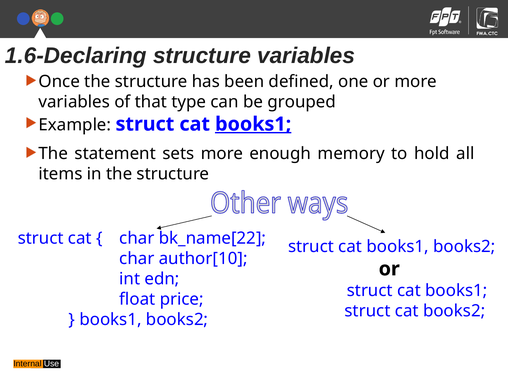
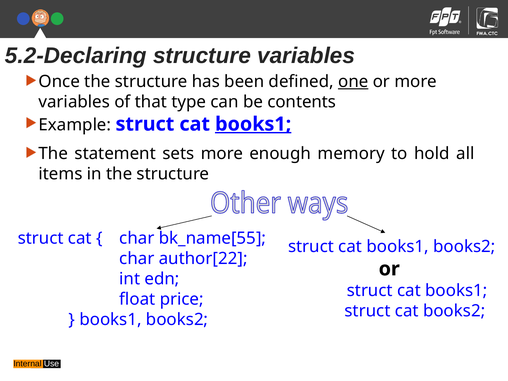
1.6-Declaring: 1.6-Declaring -> 5.2-Declaring
one underline: none -> present
grouped: grouped -> contents
bk_name[22: bk_name[22 -> bk_name[55
author[10: author[10 -> author[22
